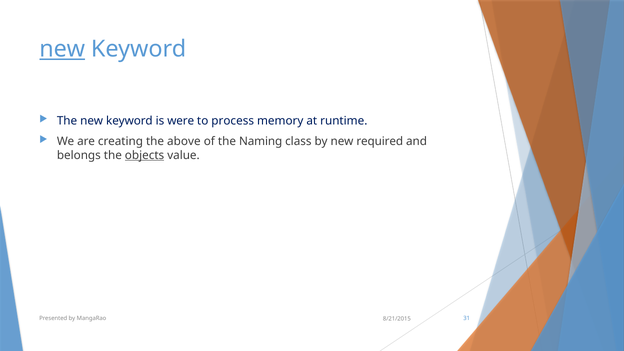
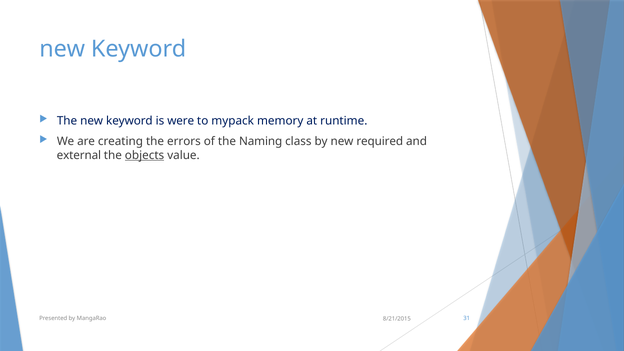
new at (62, 49) underline: present -> none
process: process -> mypack
above: above -> errors
belongs: belongs -> external
